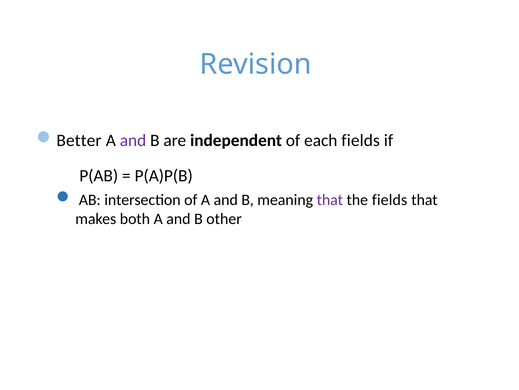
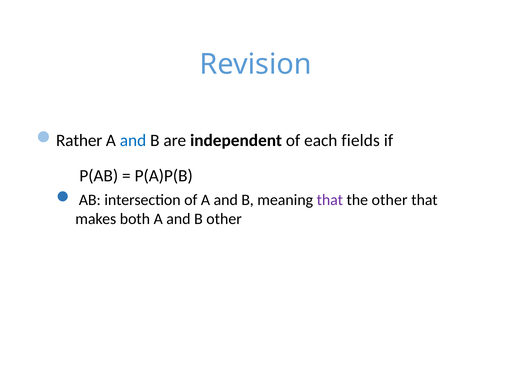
Better: Better -> Rather
and at (133, 140) colour: purple -> blue
the fields: fields -> other
